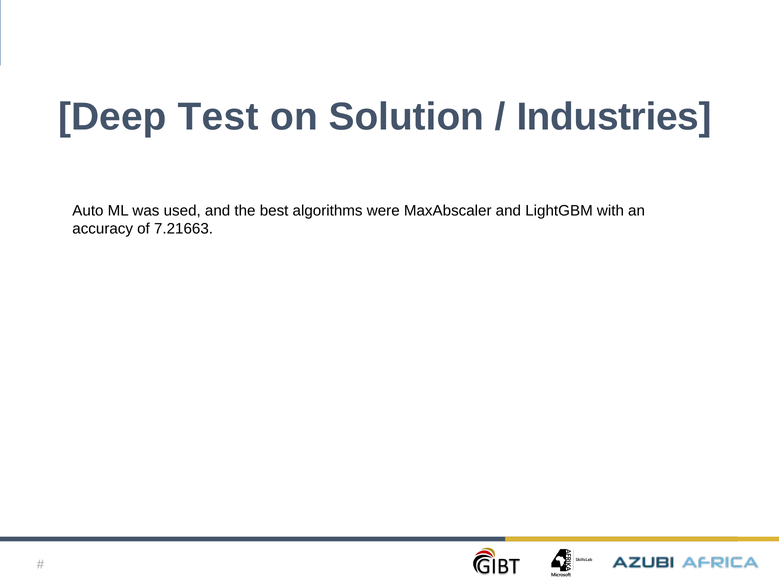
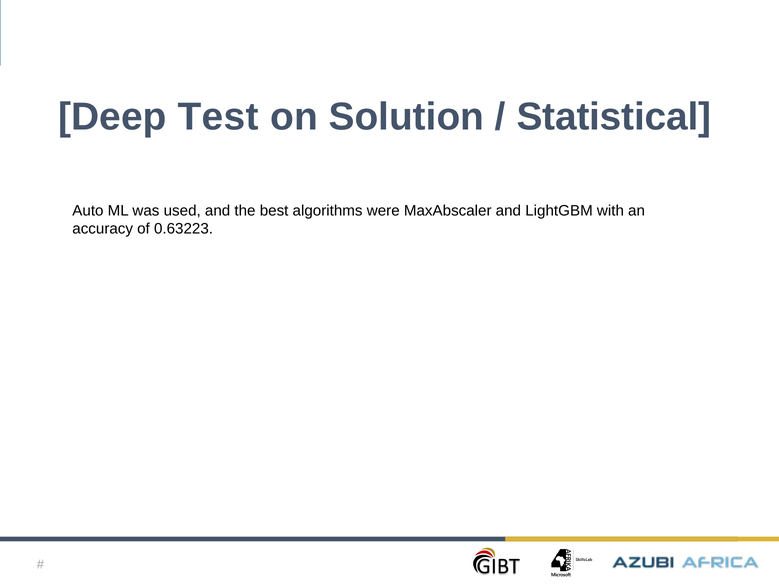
Industries: Industries -> Statistical
7.21663: 7.21663 -> 0.63223
